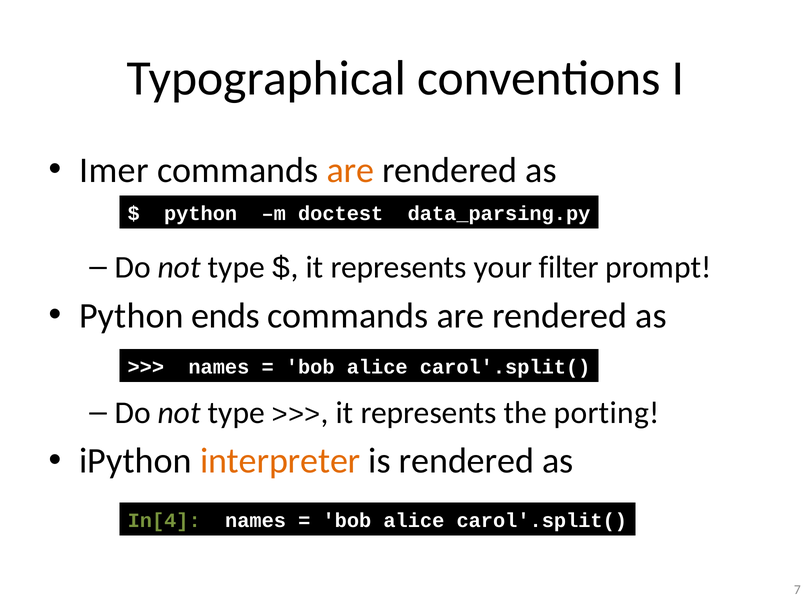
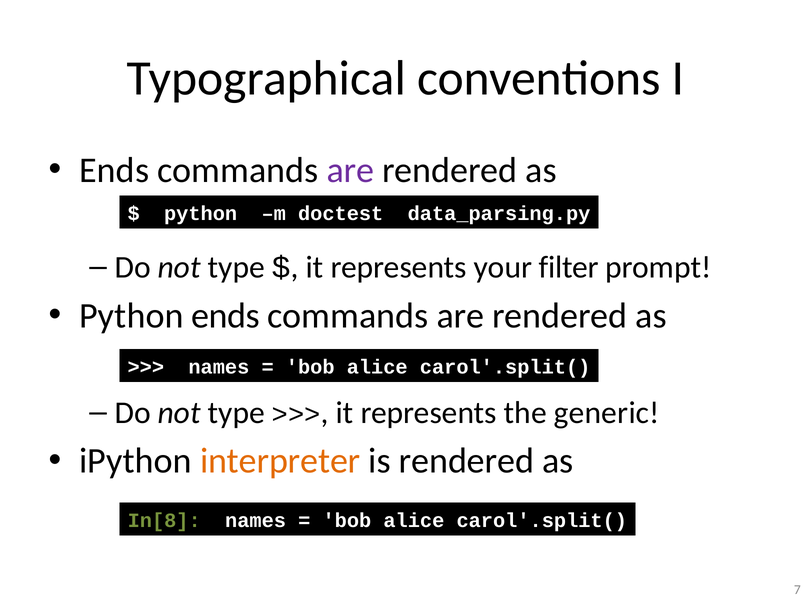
Imer at (114, 170): Imer -> Ends
are at (350, 170) colour: orange -> purple
porting: porting -> generic
In[4: In[4 -> In[8
